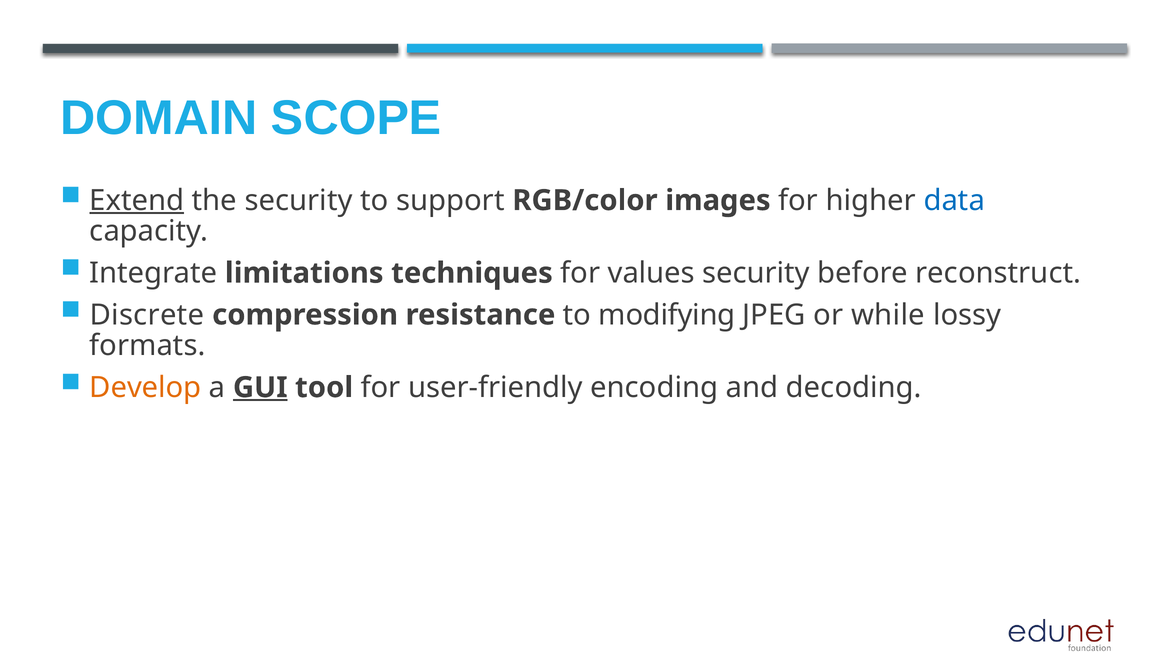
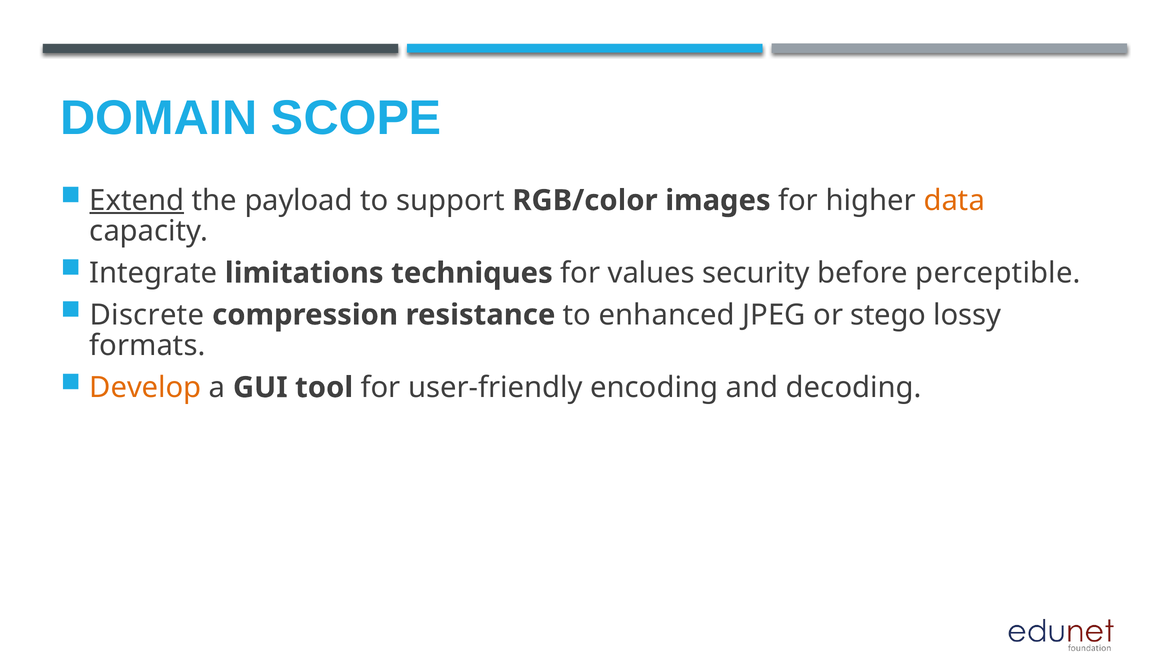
the security: security -> payload
data colour: blue -> orange
reconstruct: reconstruct -> perceptible
modifying: modifying -> enhanced
while: while -> stego
GUI underline: present -> none
